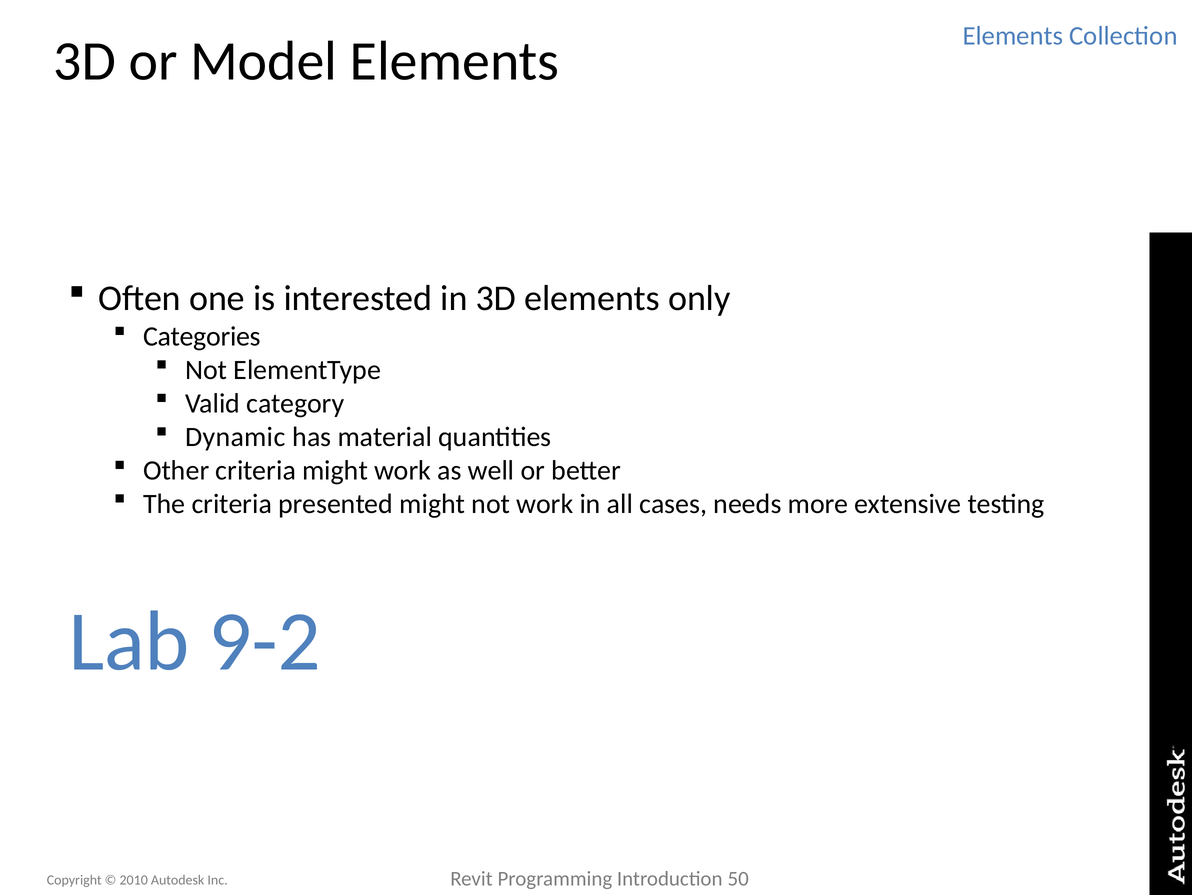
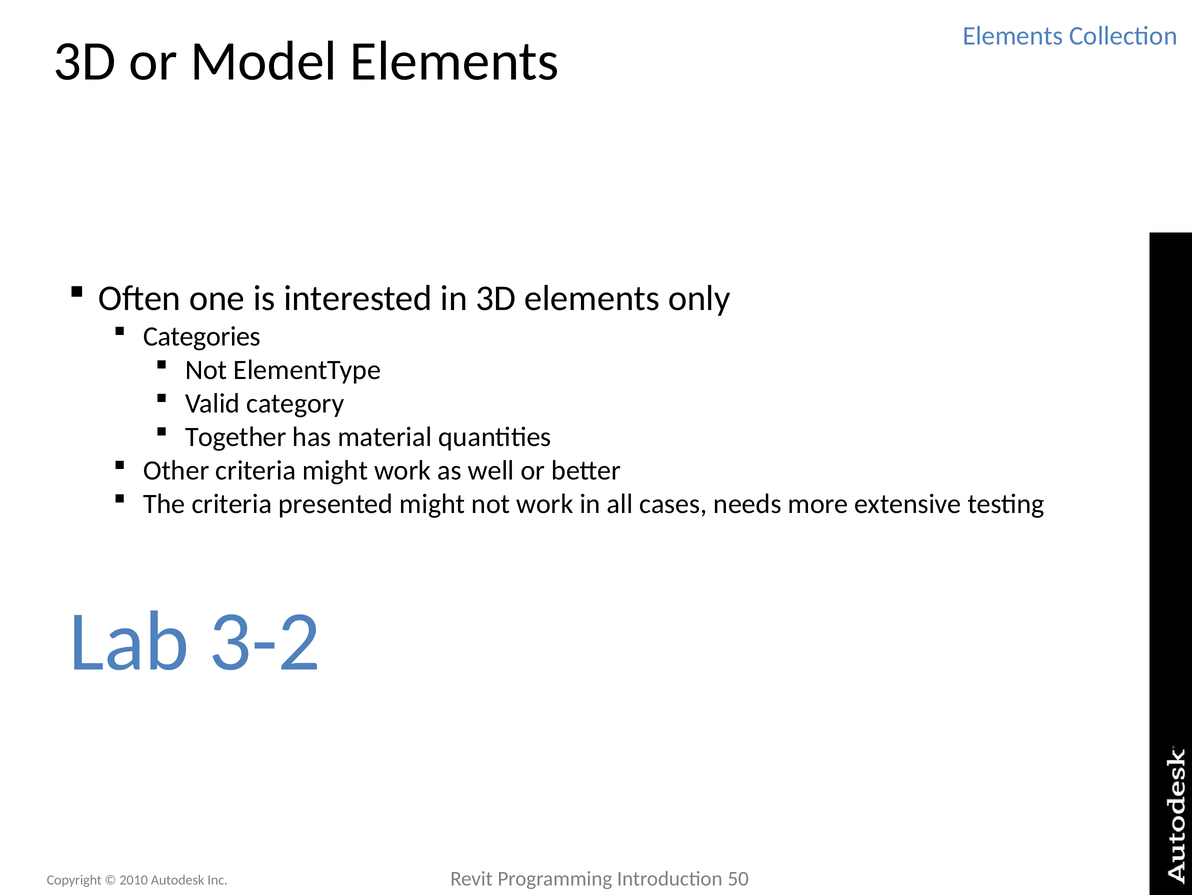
Dynamic: Dynamic -> Together
9-2: 9-2 -> 3-2
